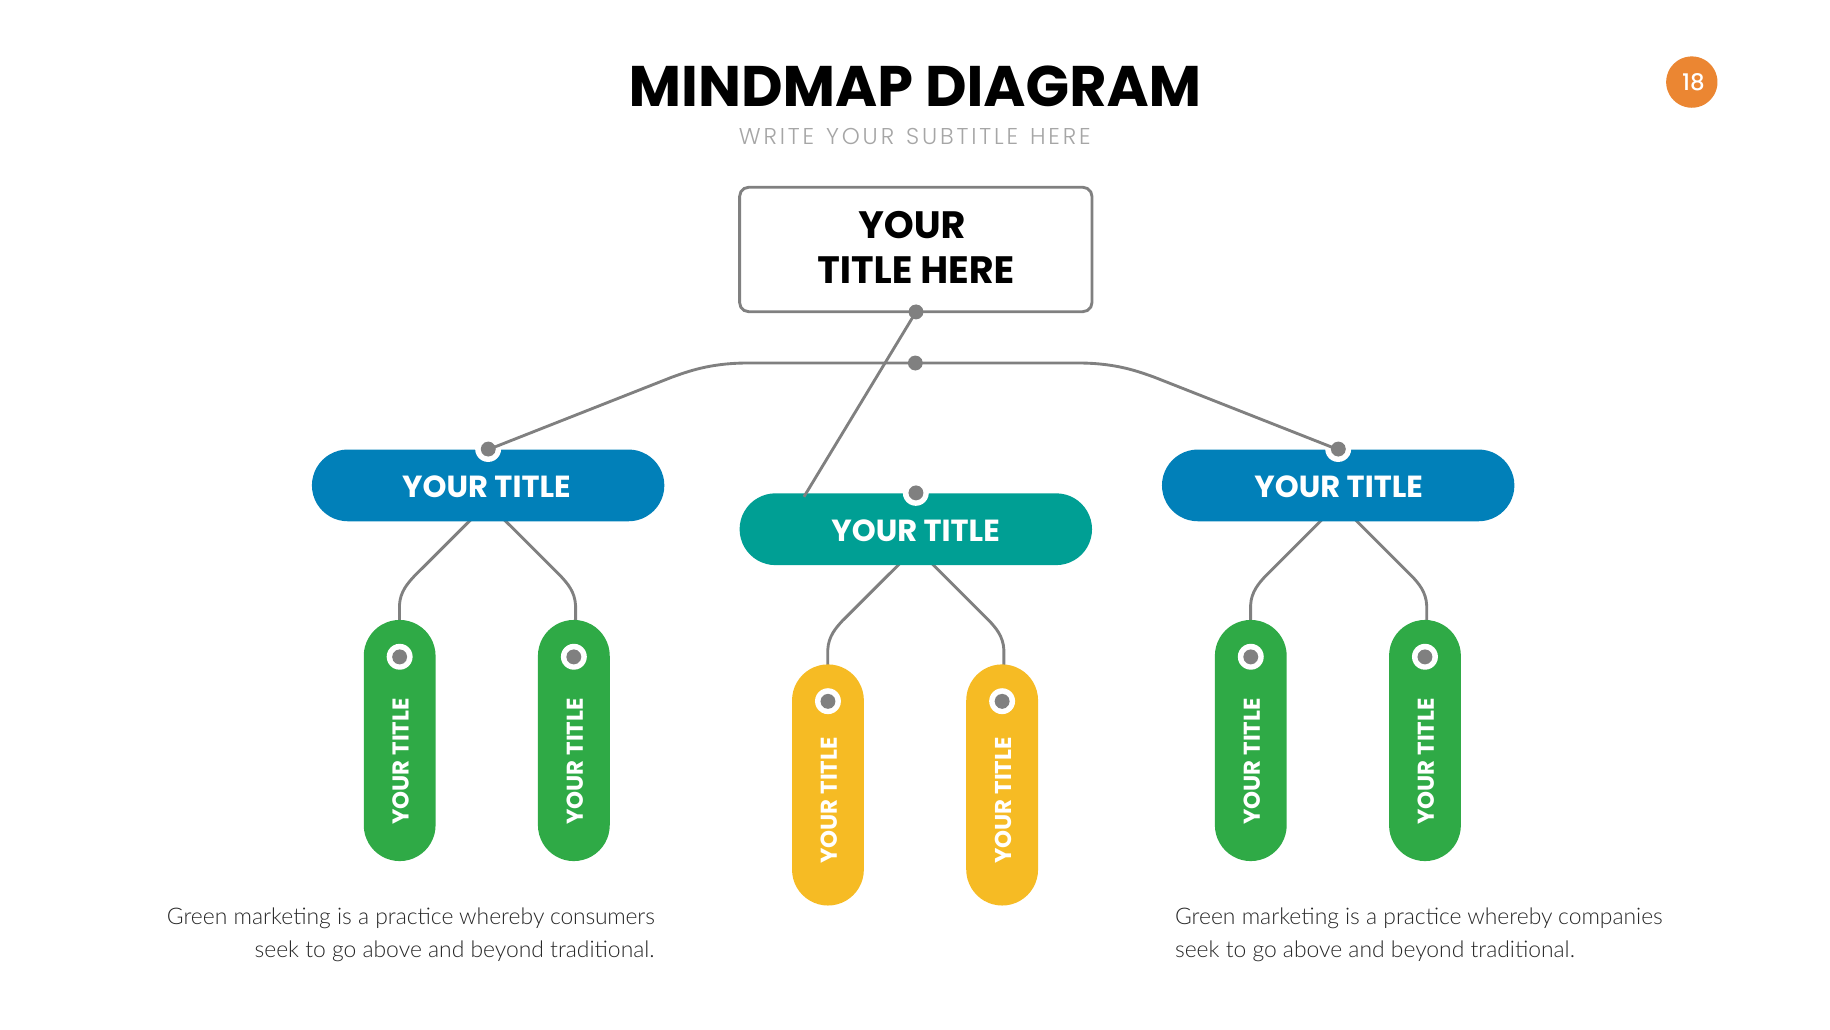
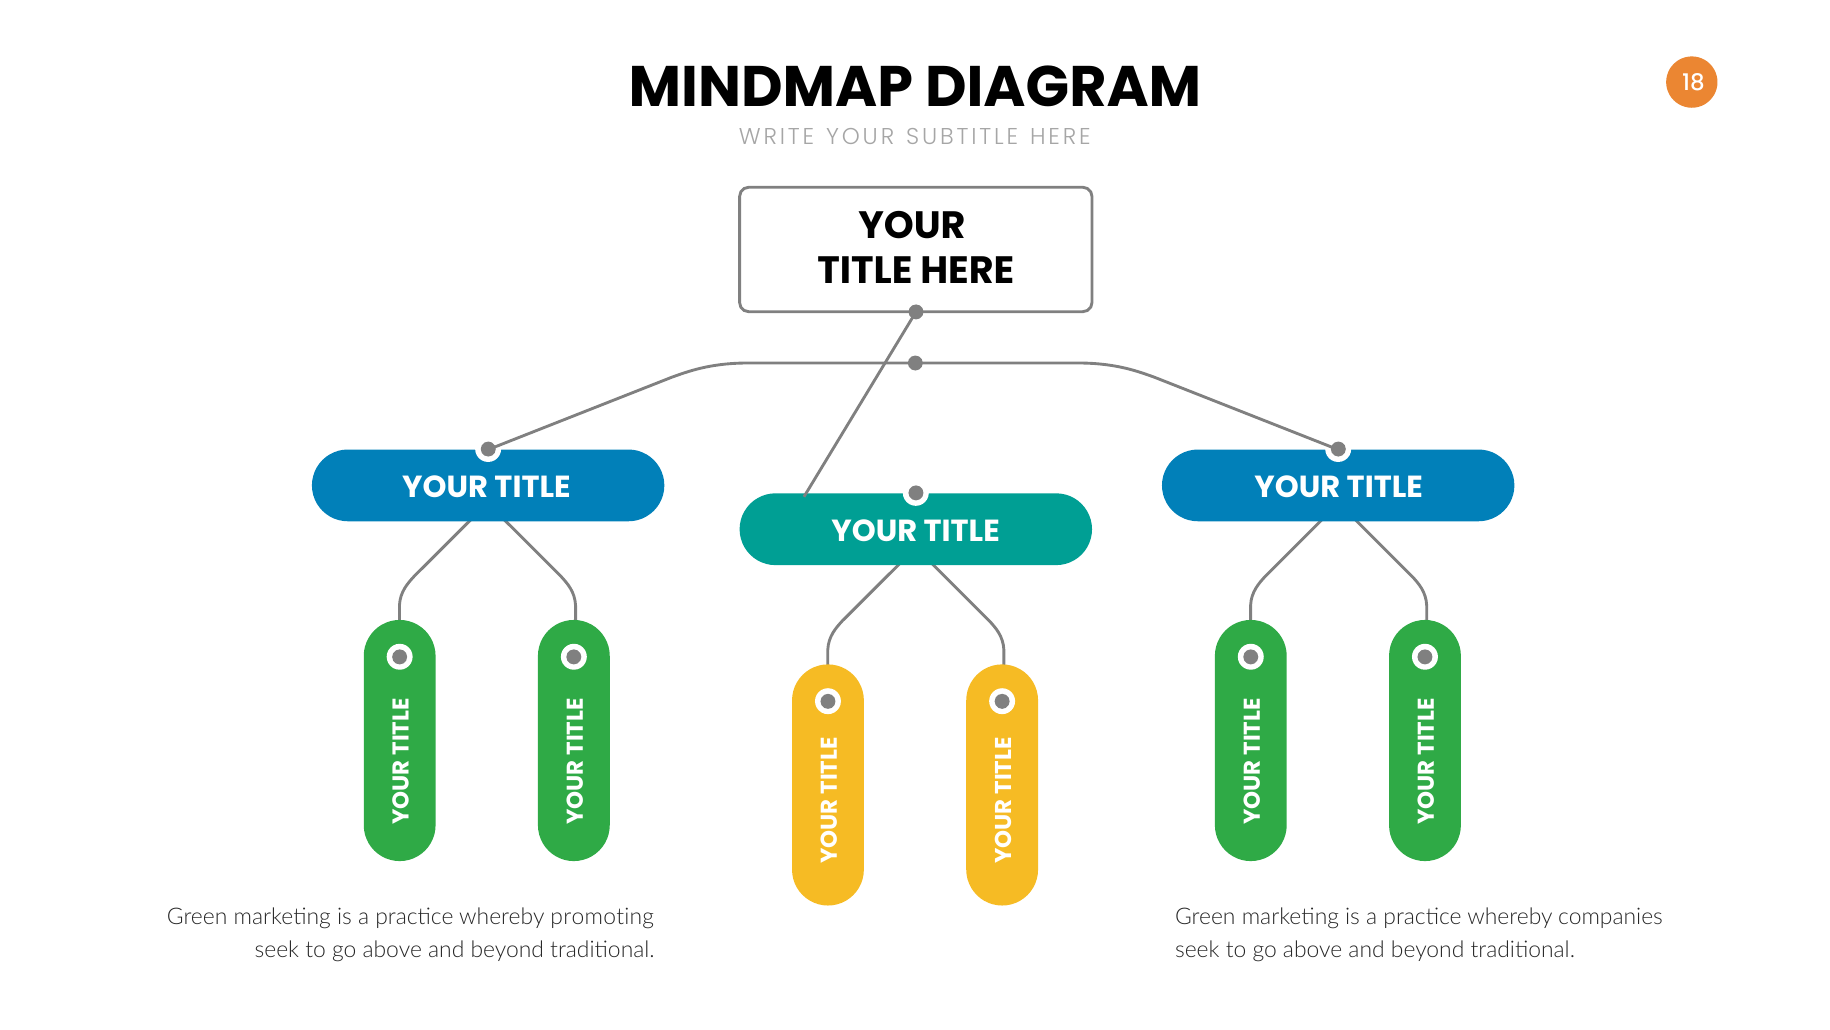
consumers: consumers -> promoting
